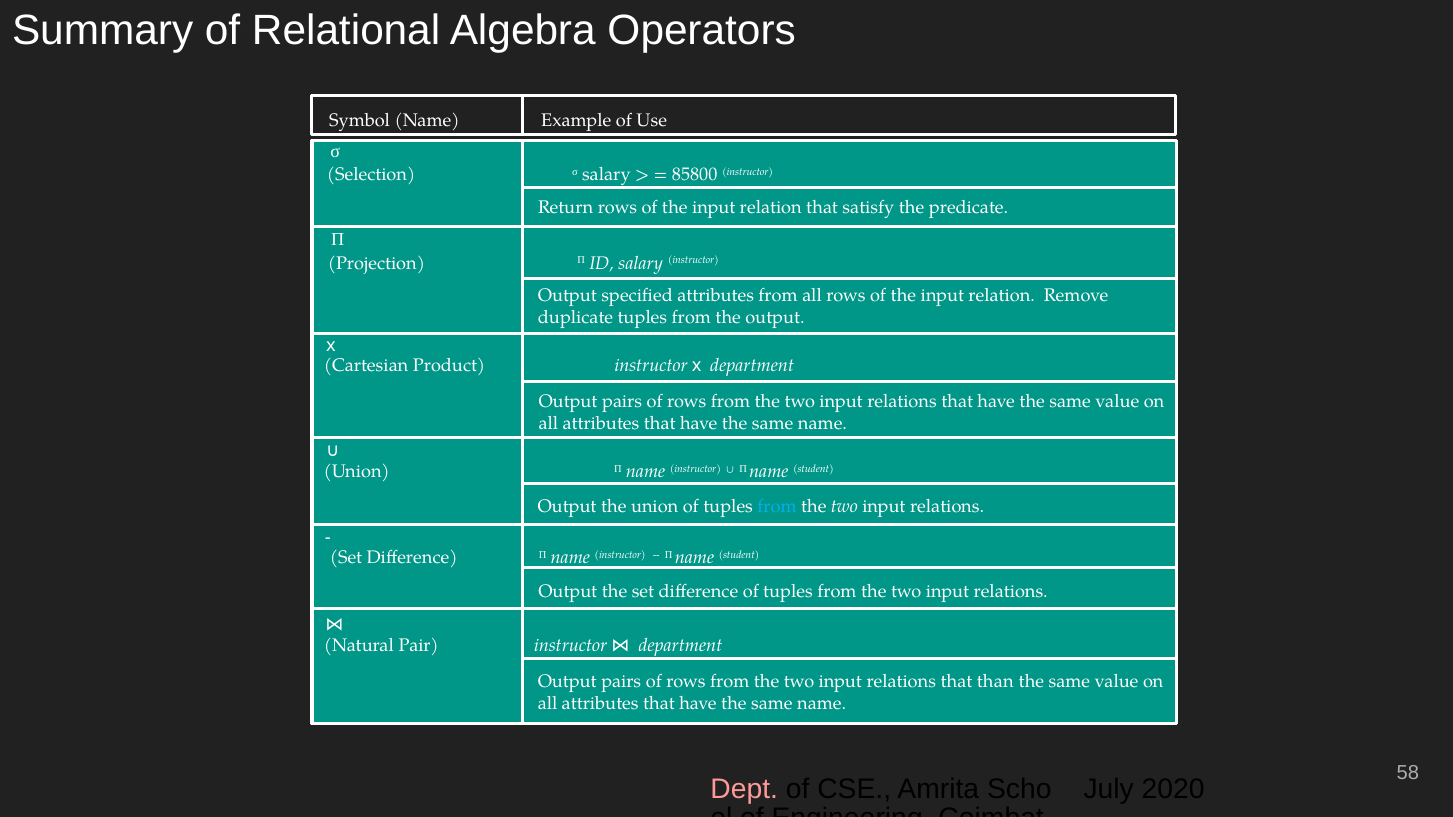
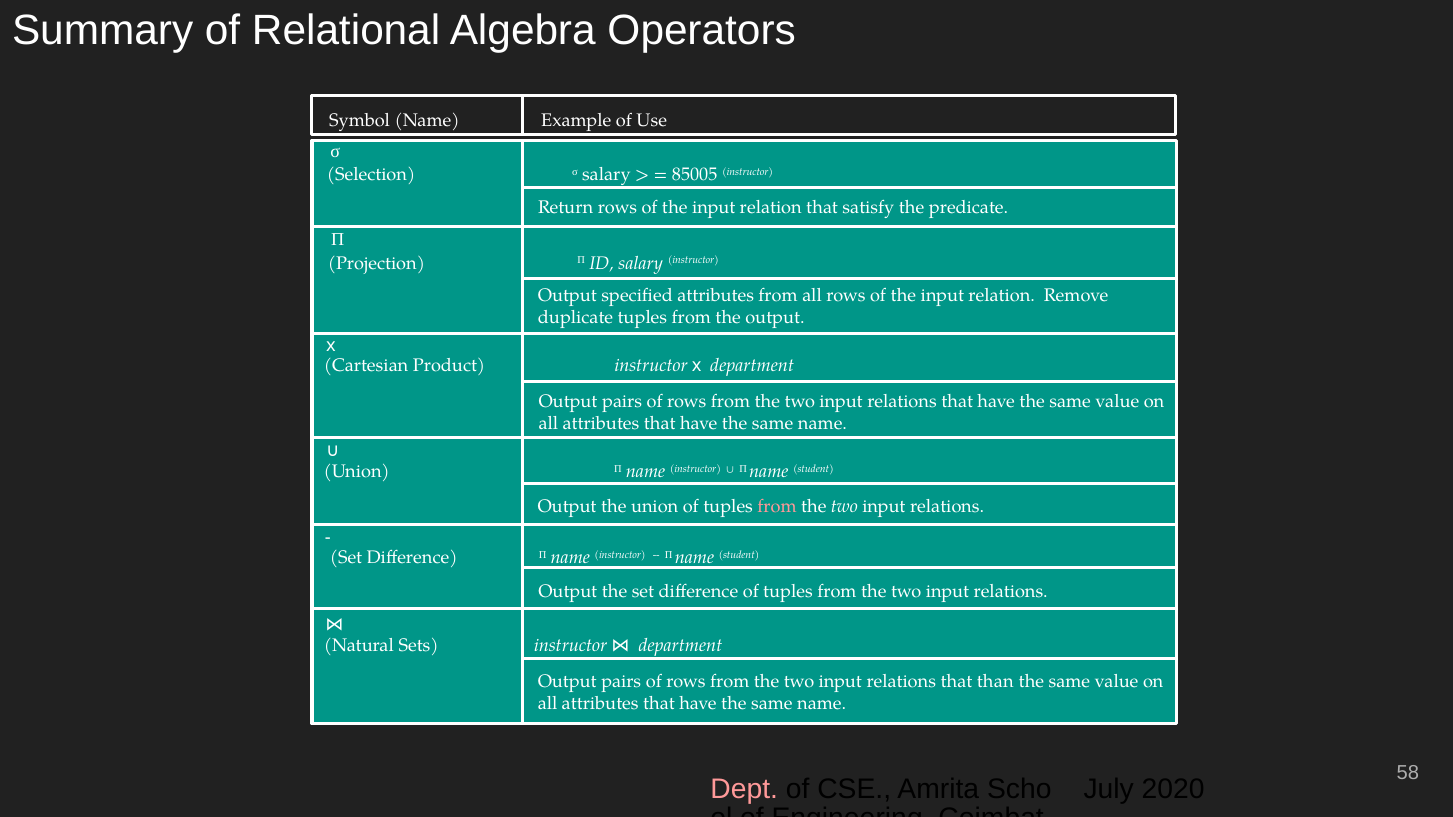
85800: 85800 -> 85005
from at (777, 507) colour: light blue -> pink
Pair: Pair -> Sets
